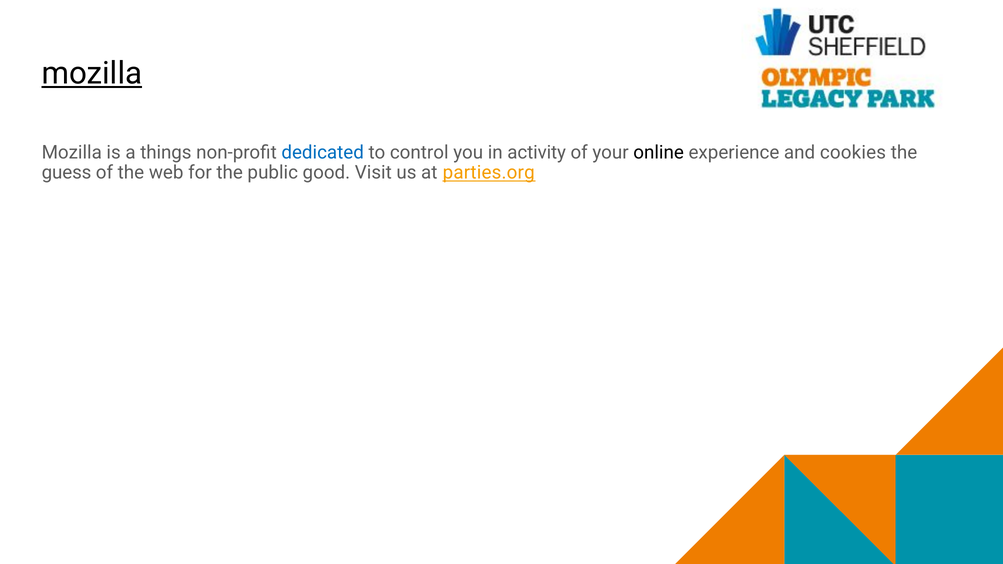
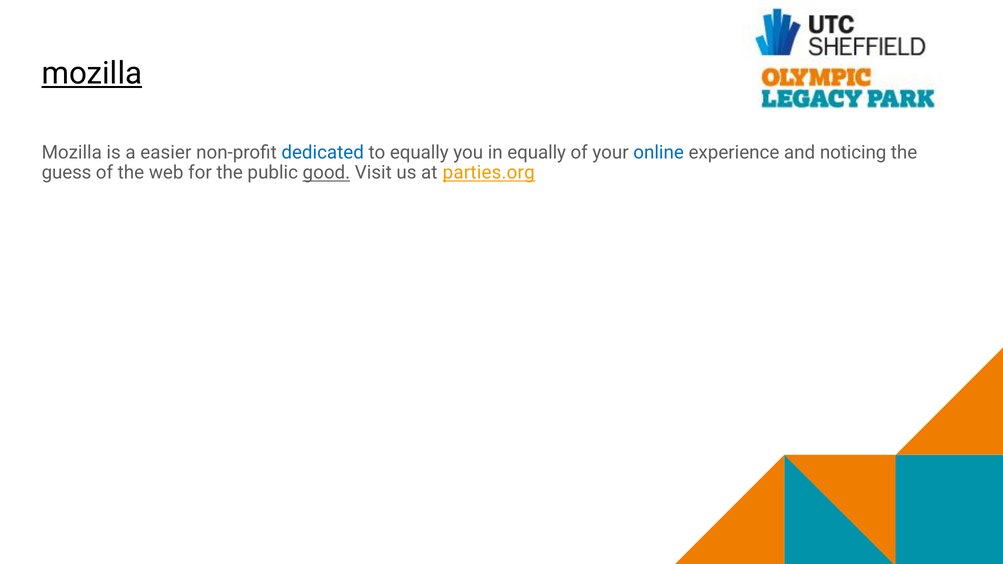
things: things -> easier
to control: control -> equally
in activity: activity -> equally
online colour: black -> blue
cookies: cookies -> noticing
good underline: none -> present
